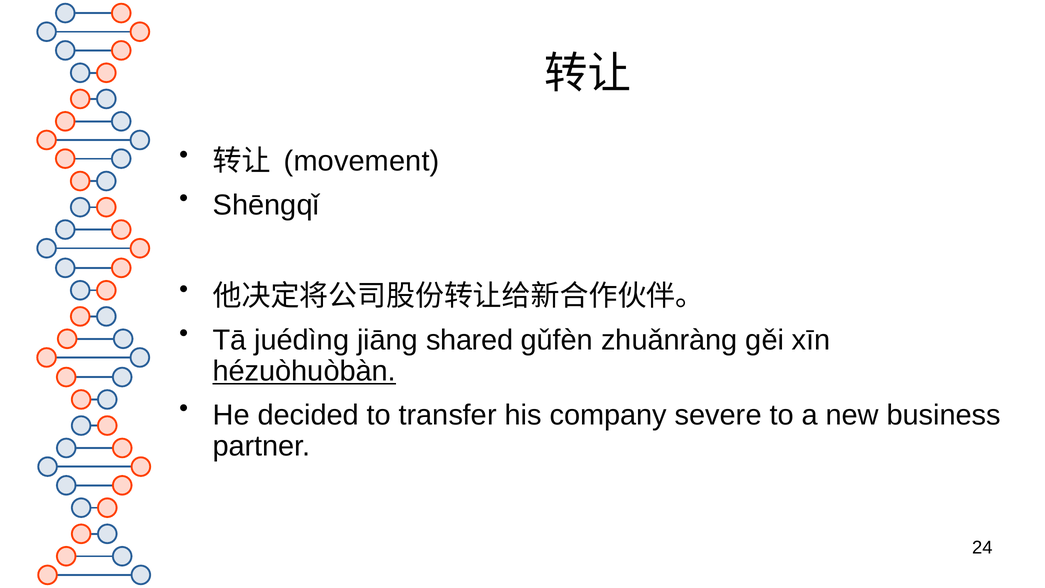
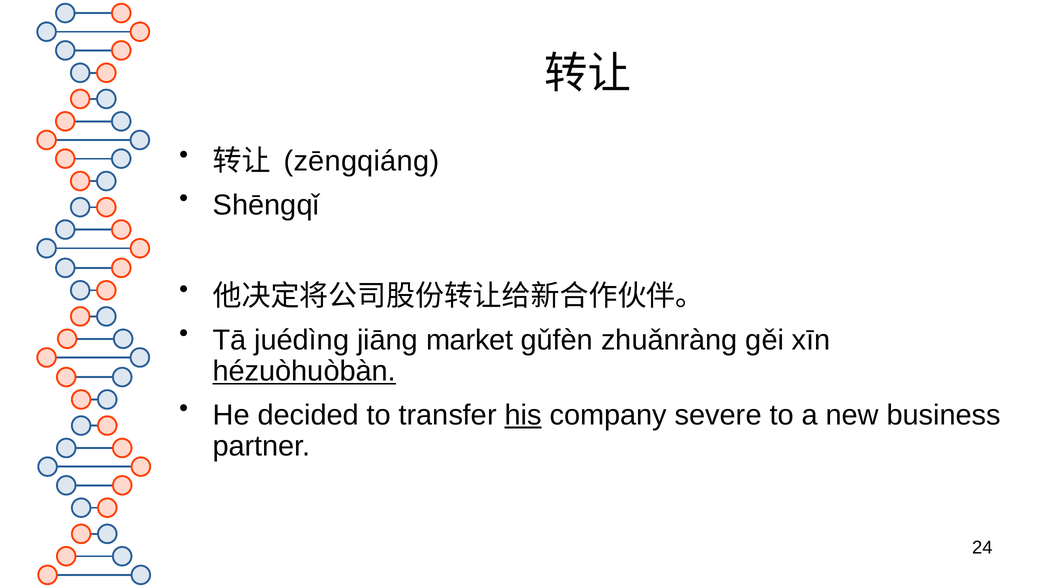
movement: movement -> zēngqiáng
shared: shared -> market
his underline: none -> present
